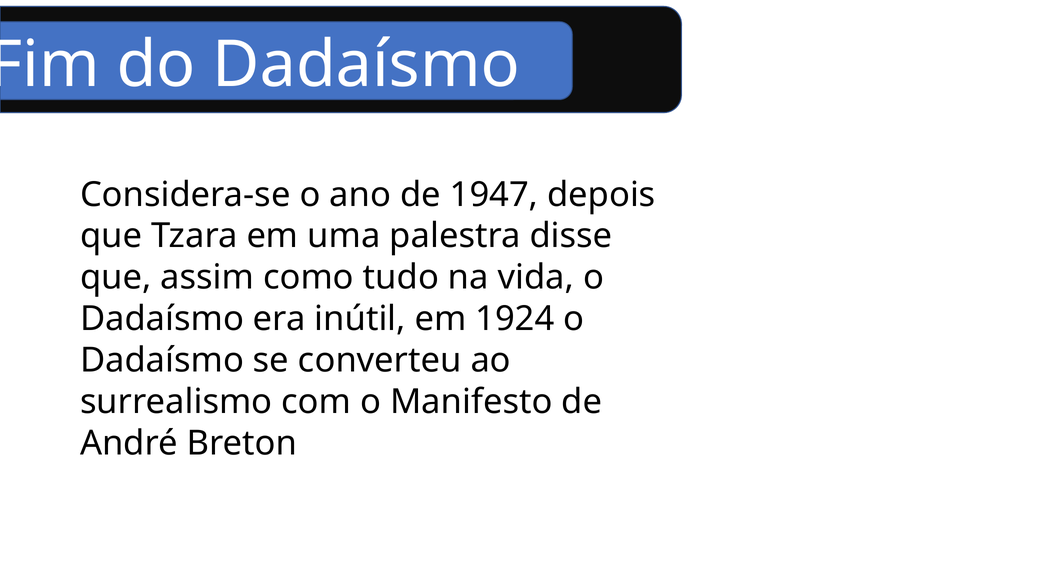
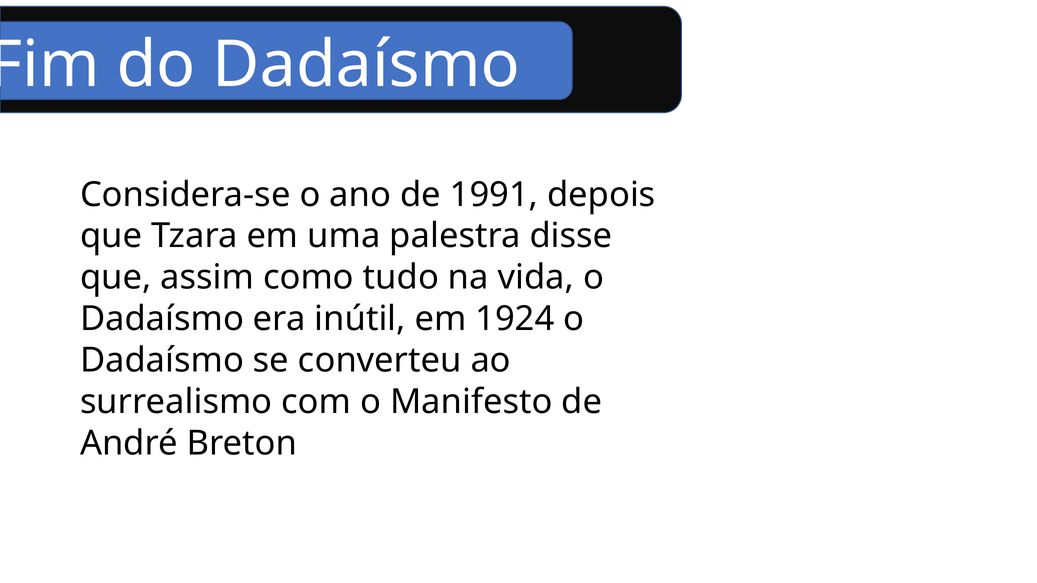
1947: 1947 -> 1991
